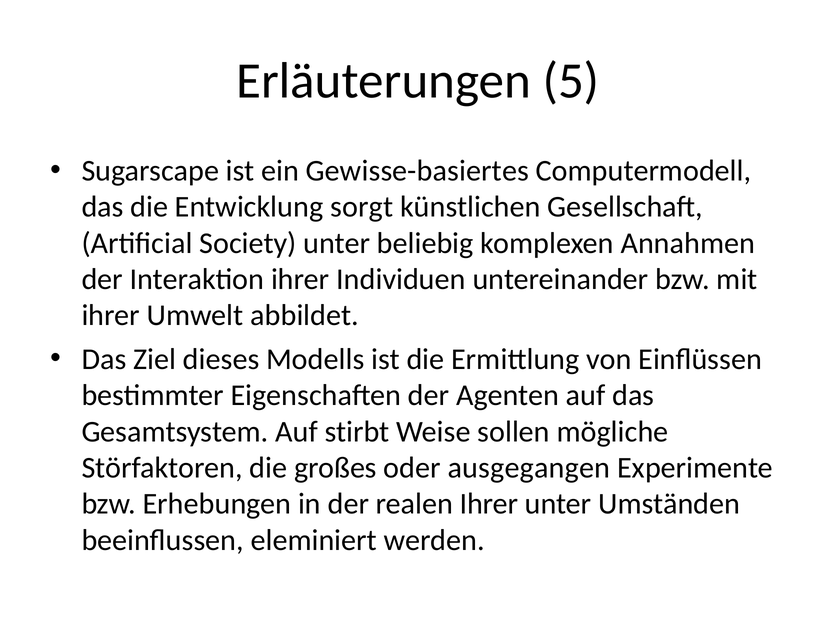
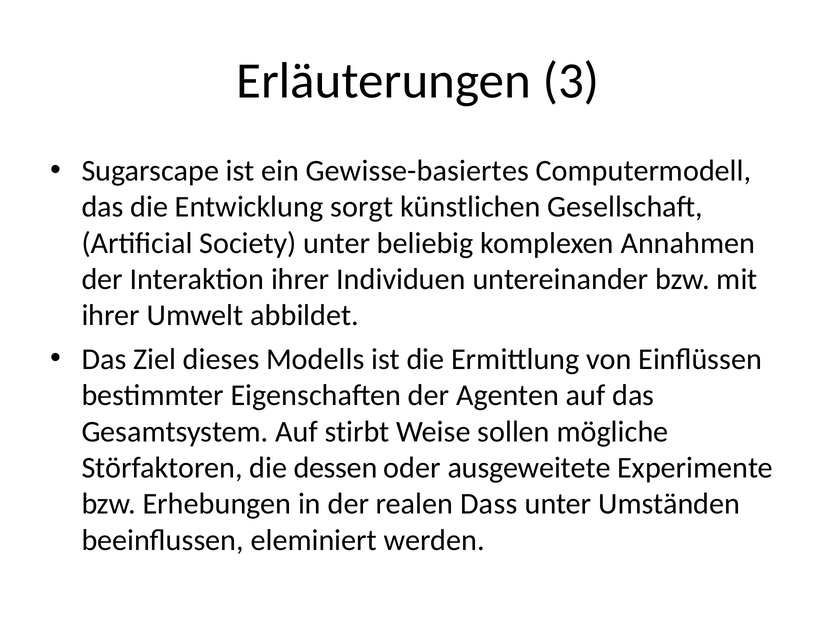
5: 5 -> 3
großes: großes -> dessen
ausgegangen: ausgegangen -> ausgeweitete
realen Ihrer: Ihrer -> Dass
